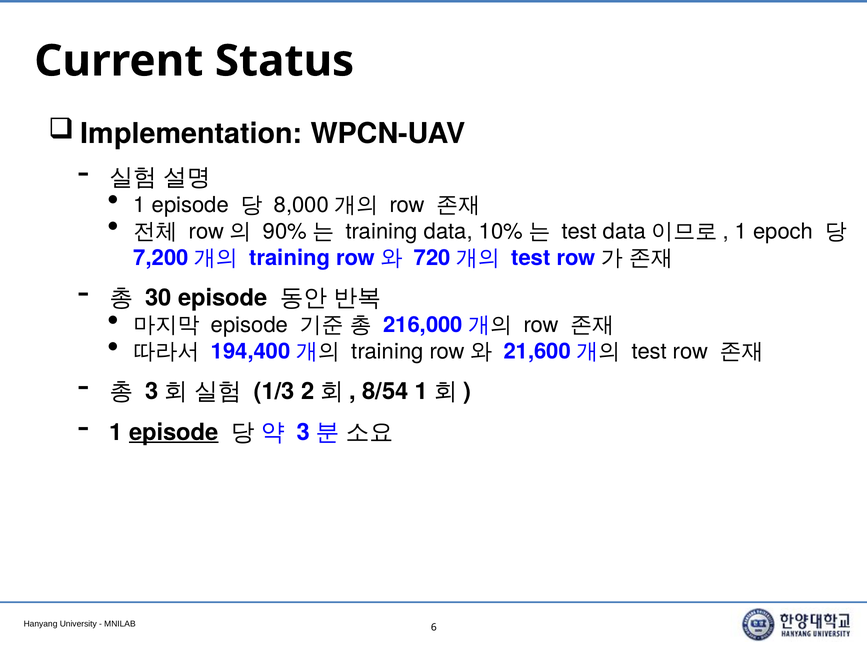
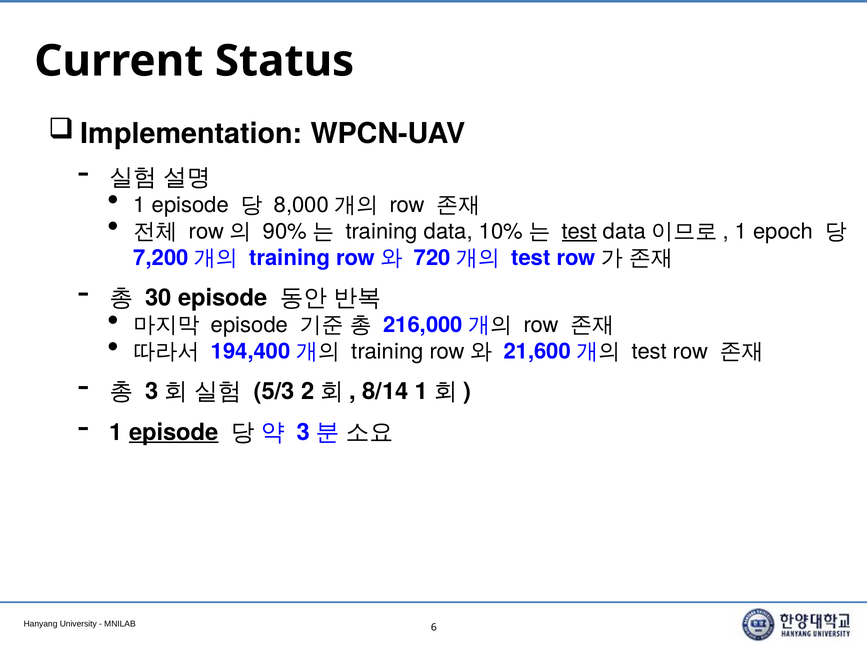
test at (579, 231) underline: none -> present
1/3: 1/3 -> 5/3
8/54: 8/54 -> 8/14
